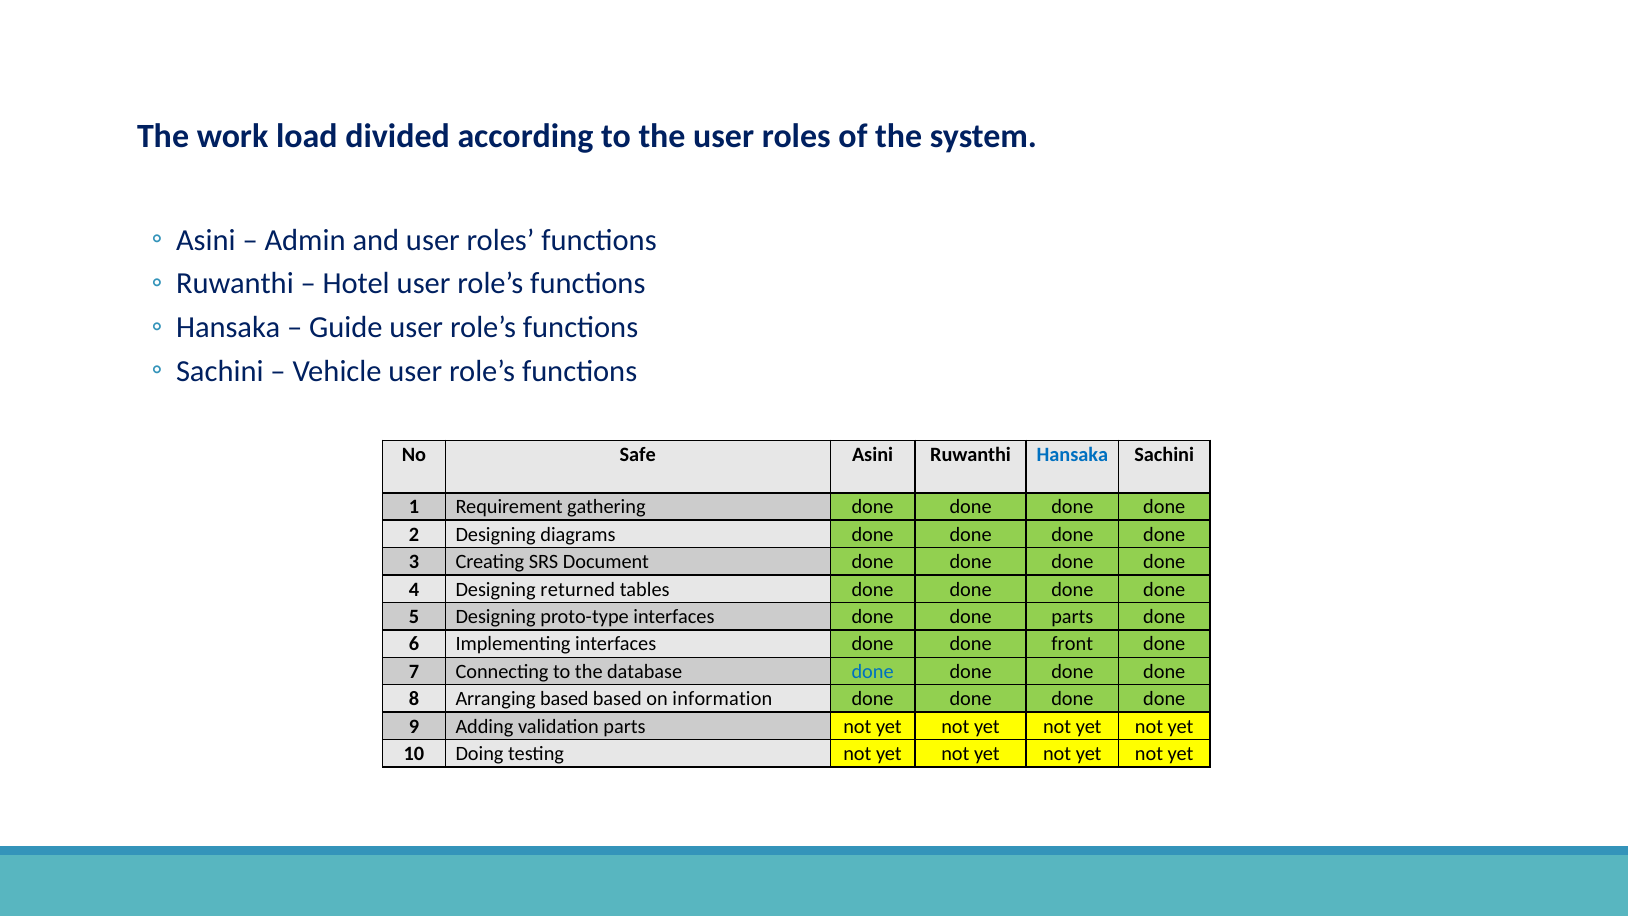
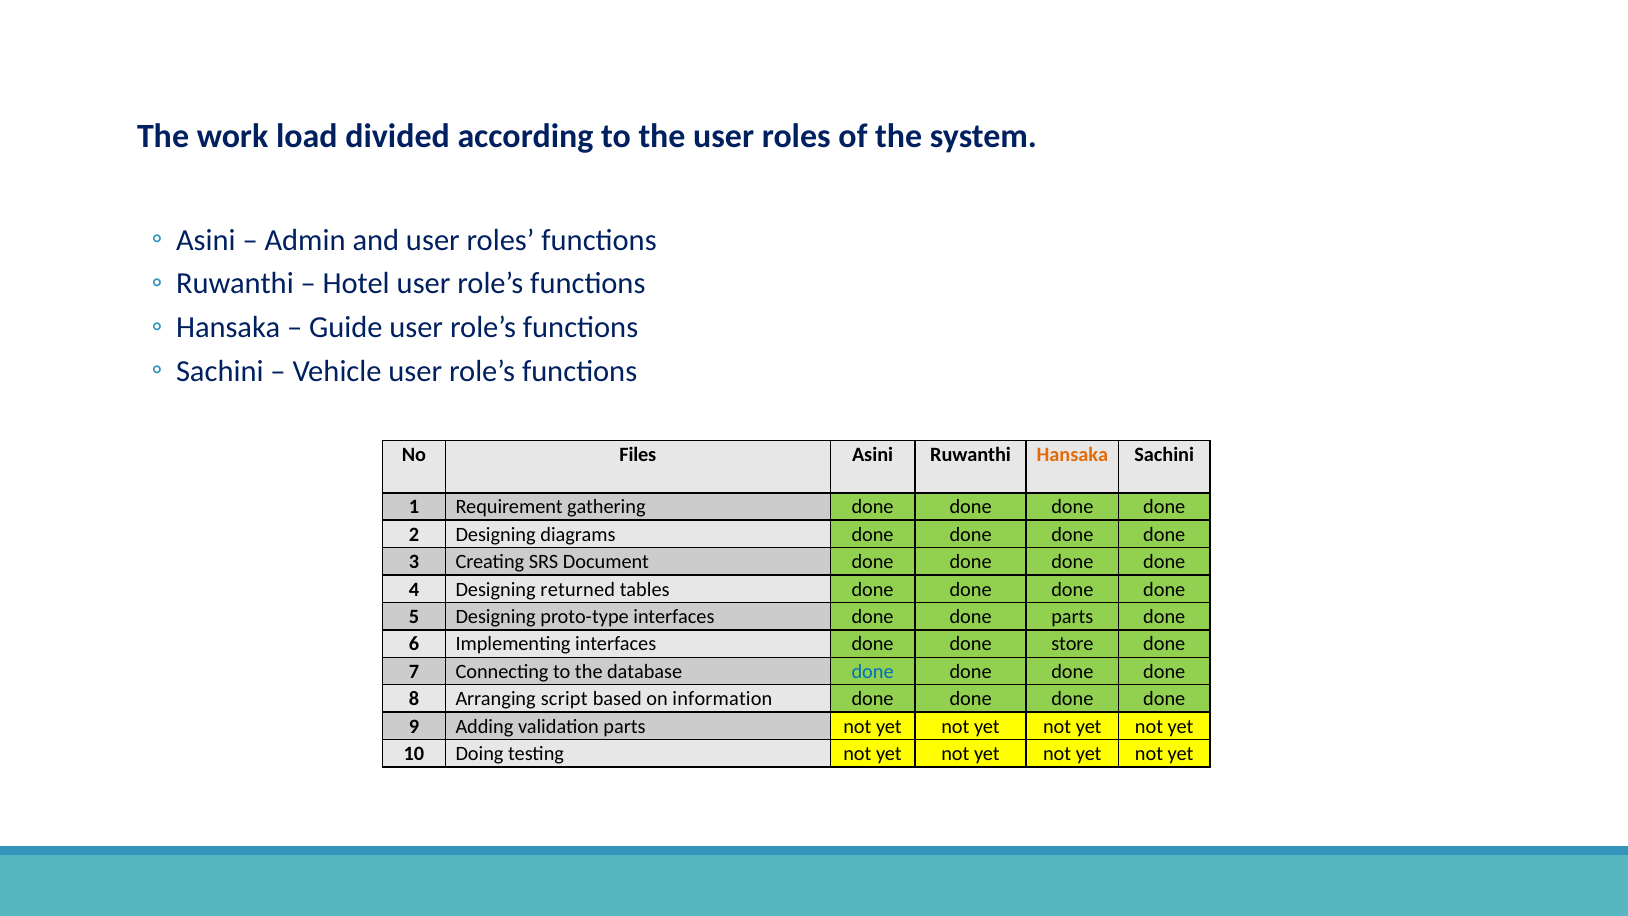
Safe: Safe -> Files
Hansaka at (1072, 454) colour: blue -> orange
front: front -> store
Arranging based: based -> script
